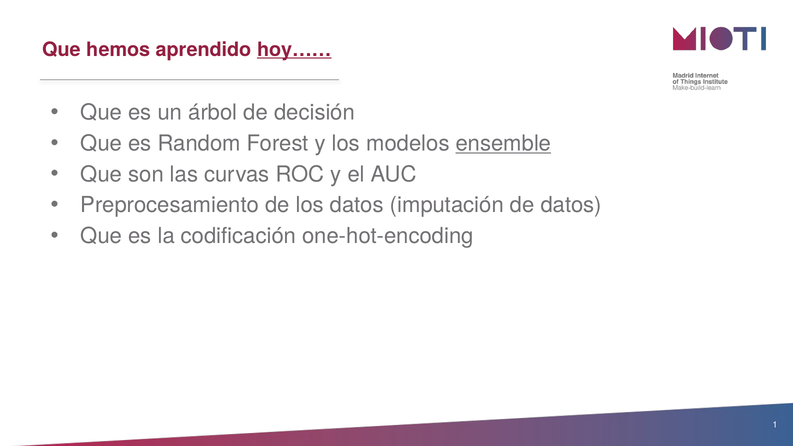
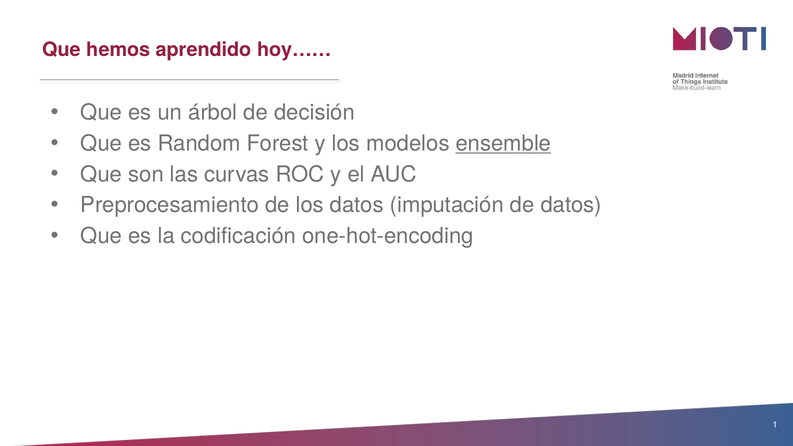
hoy…… underline: present -> none
